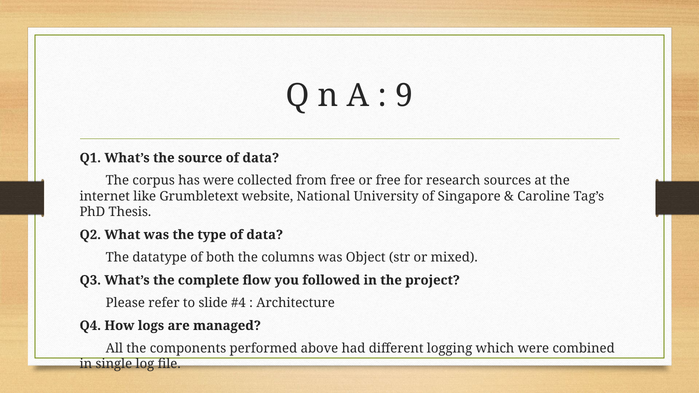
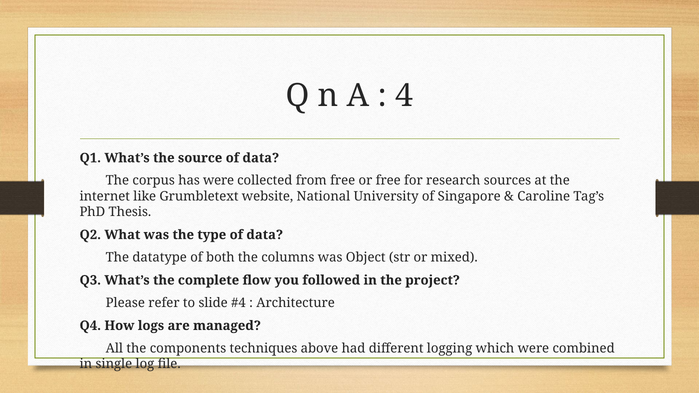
9: 9 -> 4
performed: performed -> techniques
